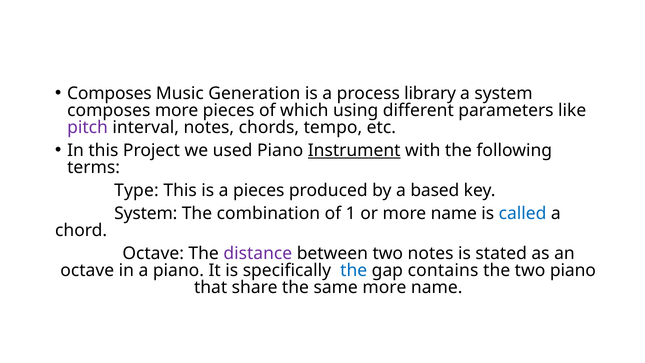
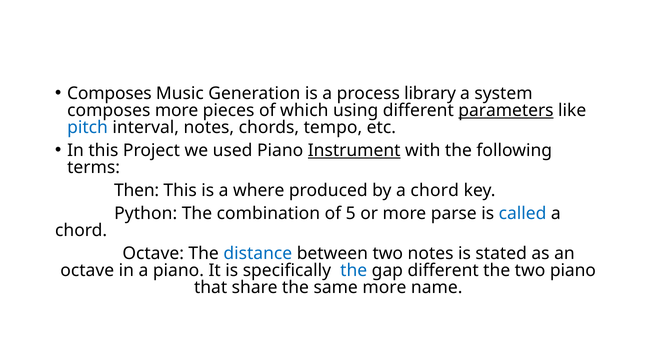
parameters underline: none -> present
pitch colour: purple -> blue
Type: Type -> Then
a pieces: pieces -> where
by a based: based -> chord
System at (146, 213): System -> Python
1: 1 -> 5
or more name: name -> parse
distance colour: purple -> blue
gap contains: contains -> different
